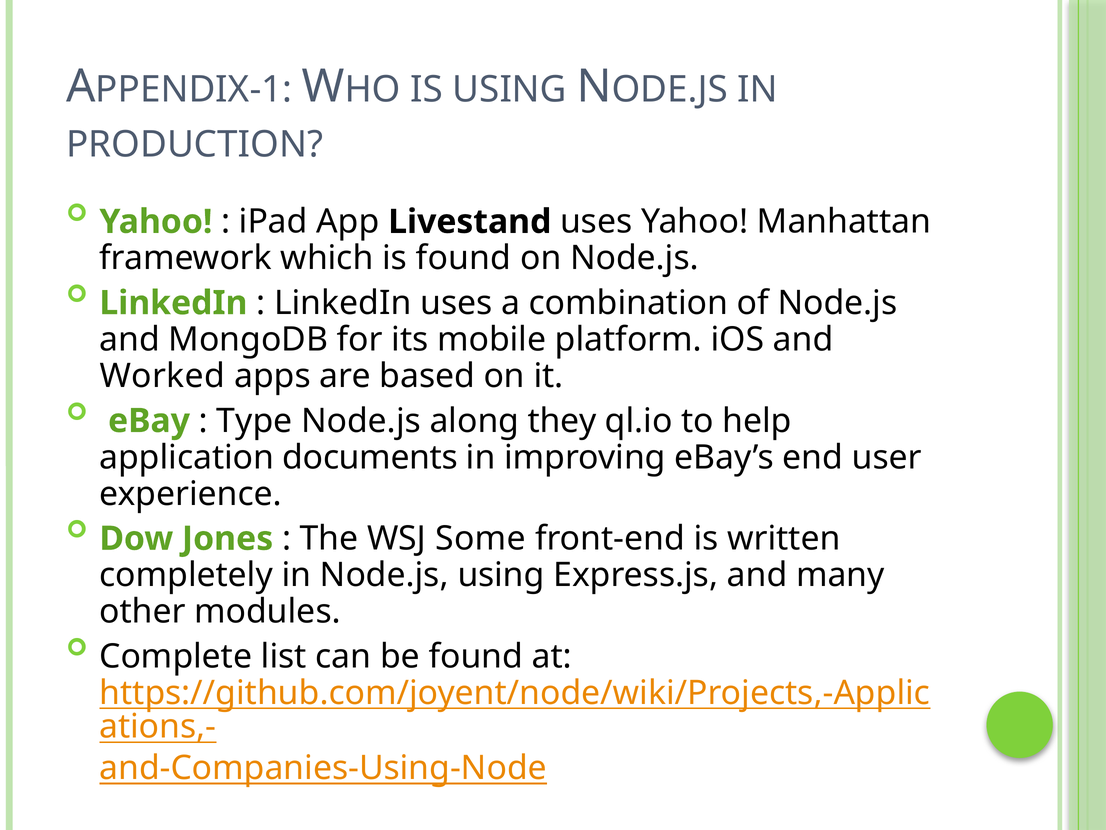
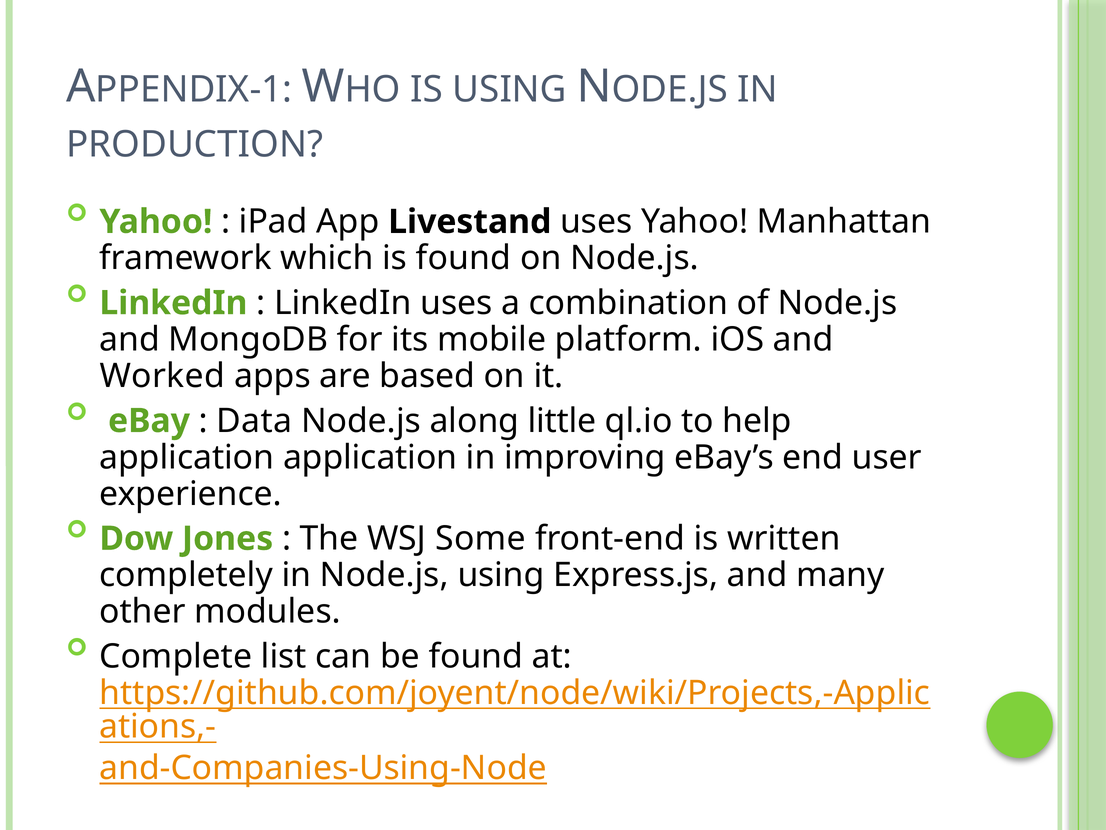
Type: Type -> Data
they: they -> little
application documents: documents -> application
